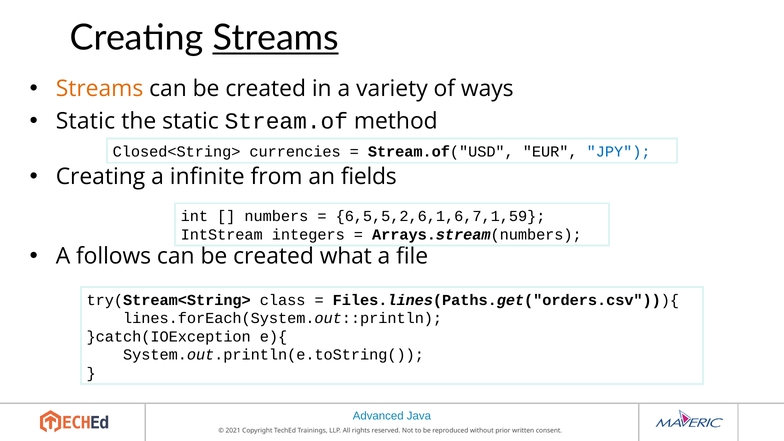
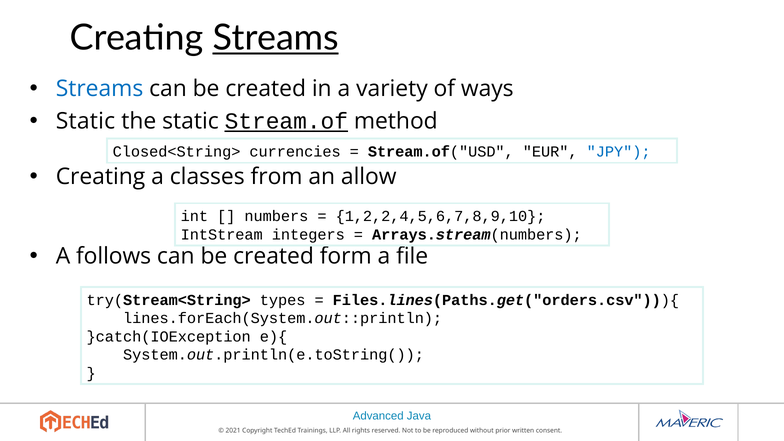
Streams at (100, 88) colour: orange -> blue
Stream.of underline: none -> present
infinite: infinite -> classes
fields: fields -> allow
6,5,5,2,6,1,6,7,1,59: 6,5,5,2,6,1,6,7,1,59 -> 1,2,2,4,5,6,7,8,9,10
what: what -> form
class: class -> types
